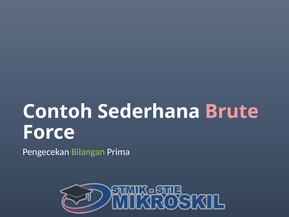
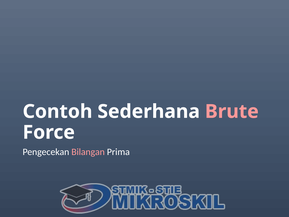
Bilangan colour: light green -> pink
